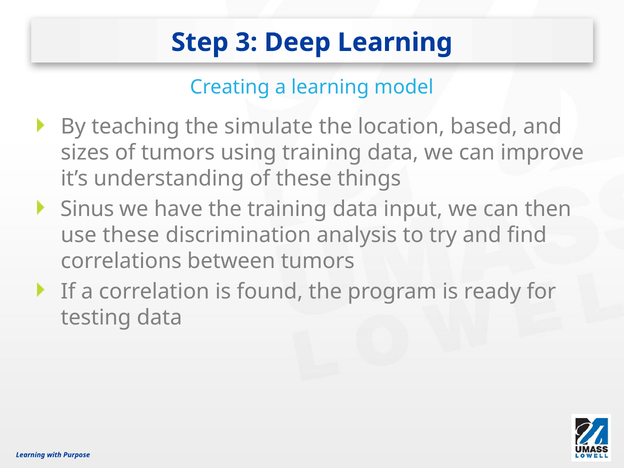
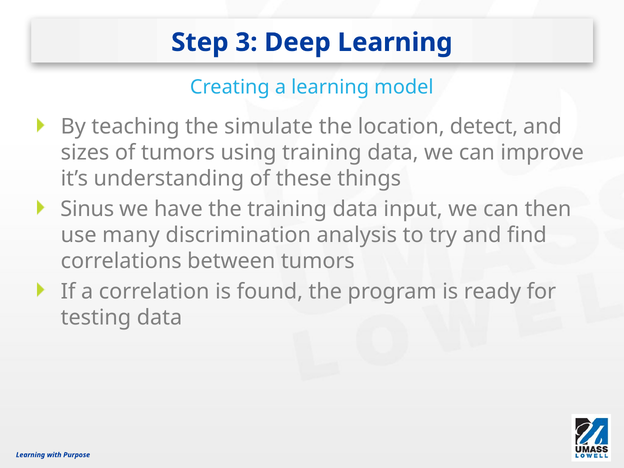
based: based -> detect
use these: these -> many
